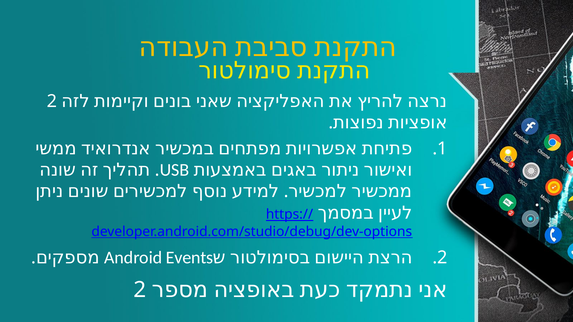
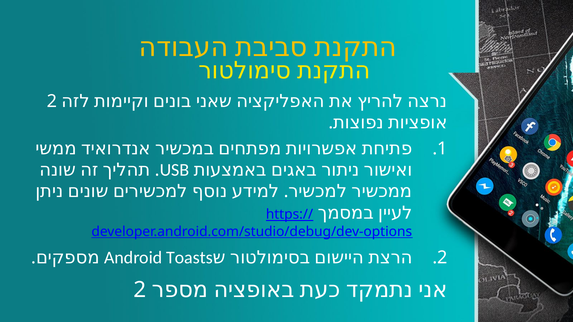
Events: Events -> Toasts
